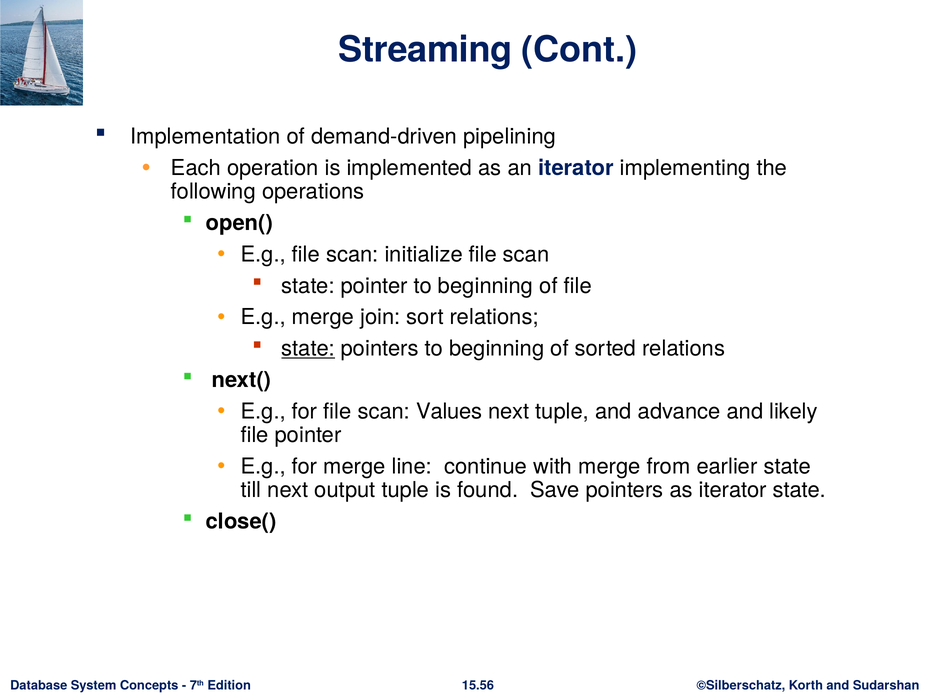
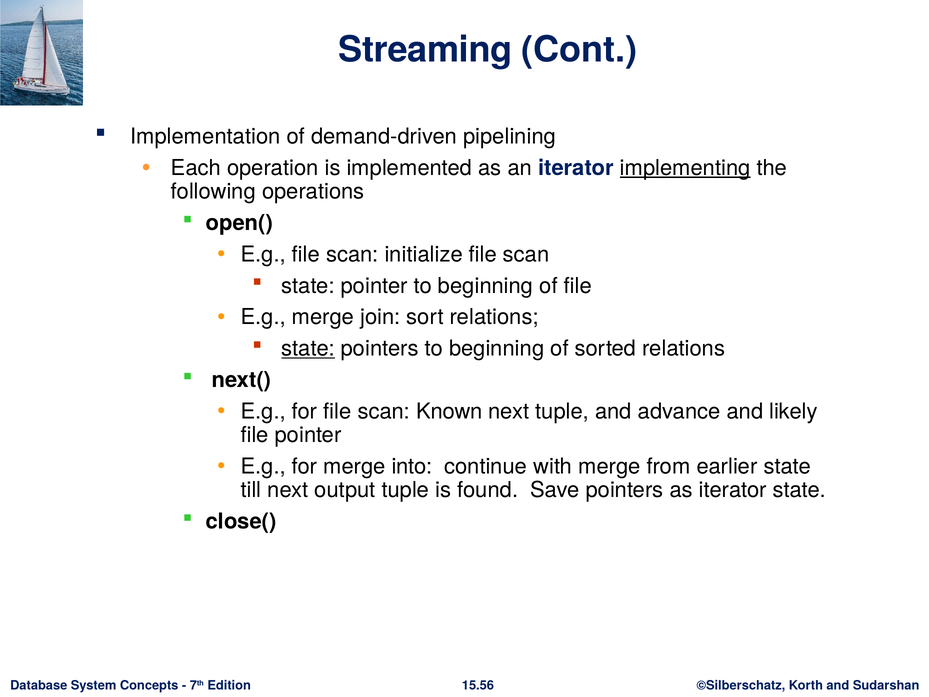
implementing underline: none -> present
Values: Values -> Known
line: line -> into
